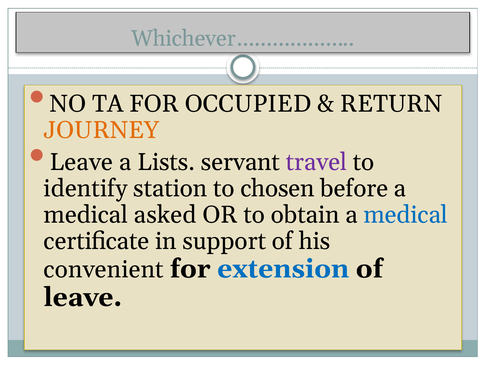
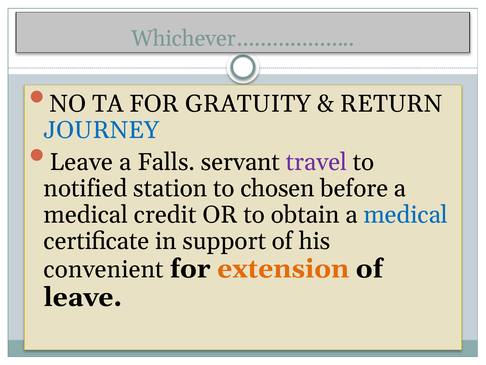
OCCUPIED: OCCUPIED -> GRATUITY
JOURNEY colour: orange -> blue
Lists: Lists -> Falls
identify: identify -> notified
asked: asked -> credit
extension colour: blue -> orange
